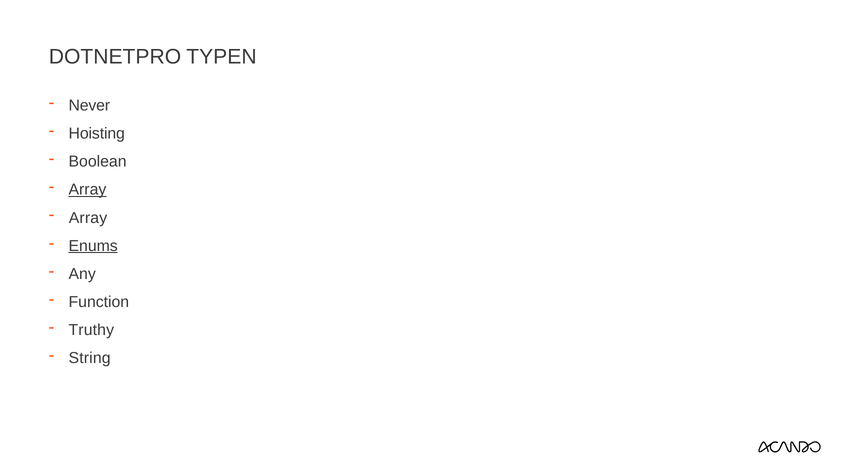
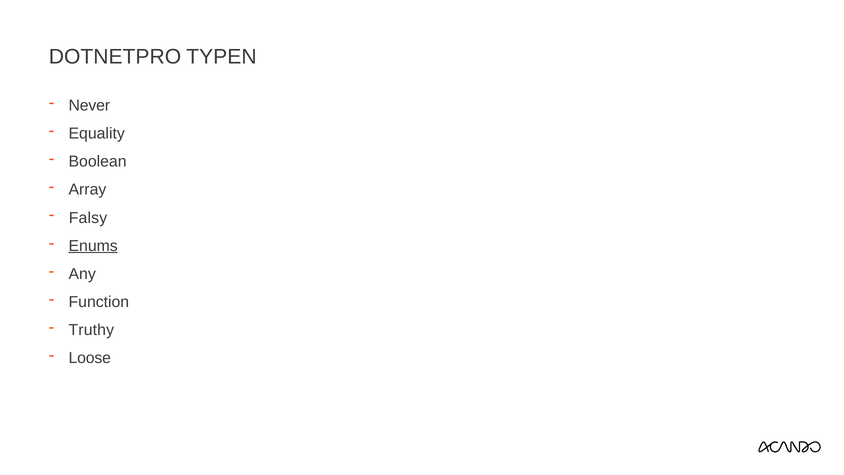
Hoisting: Hoisting -> Equality
Array at (87, 190) underline: present -> none
Array at (88, 218): Array -> Falsy
String: String -> Loose
